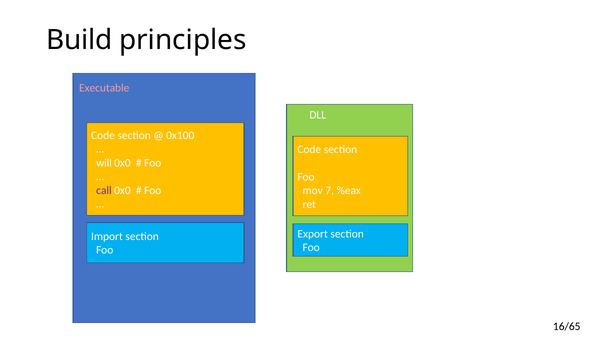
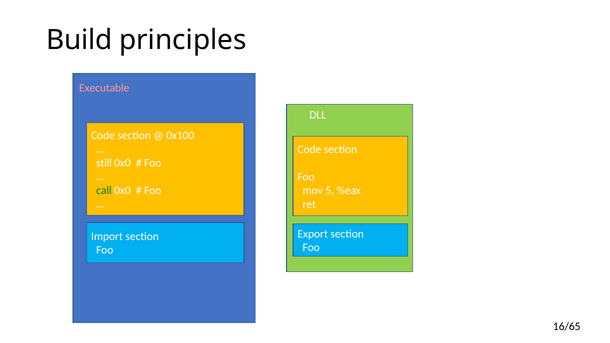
will: will -> still
call colour: purple -> green
7: 7 -> 5
